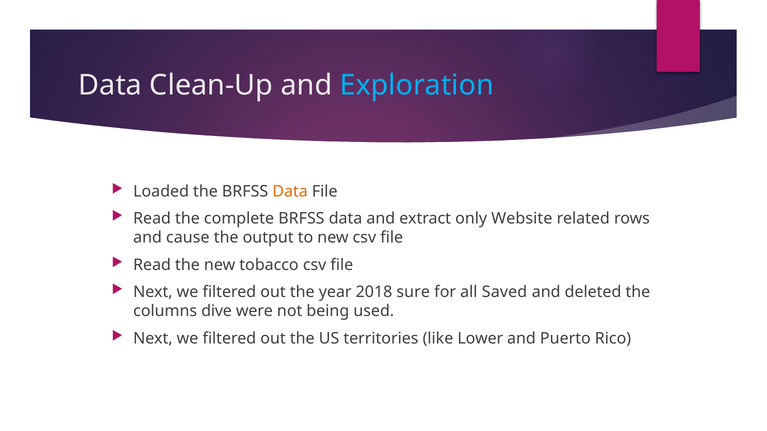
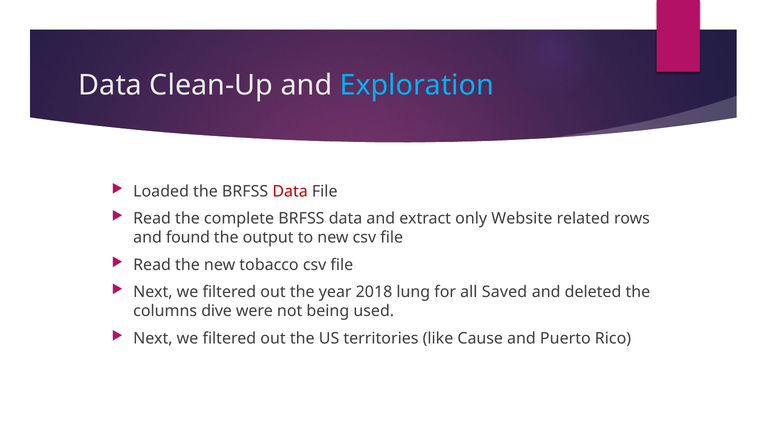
Data at (290, 192) colour: orange -> red
cause: cause -> found
sure: sure -> lung
Lower: Lower -> Cause
